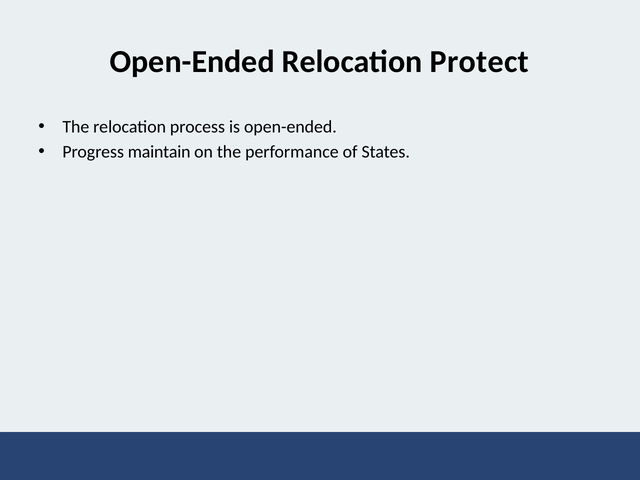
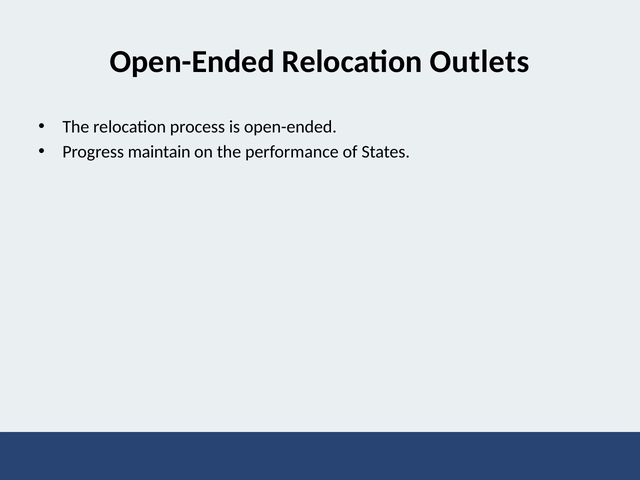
Protect: Protect -> Outlets
